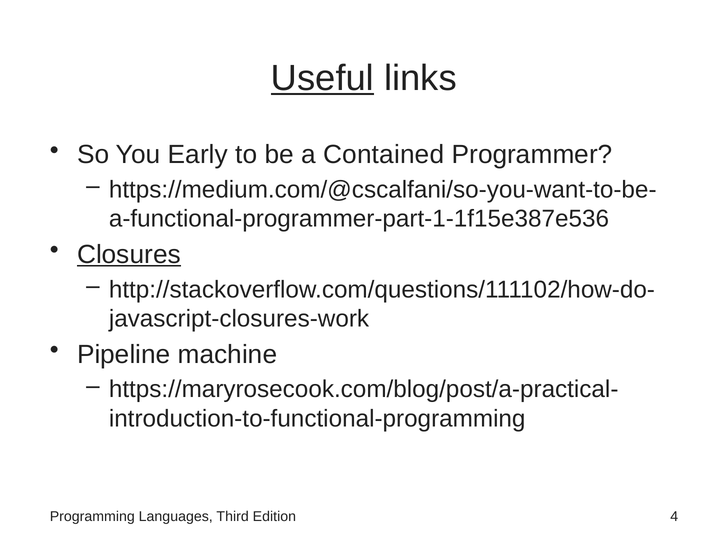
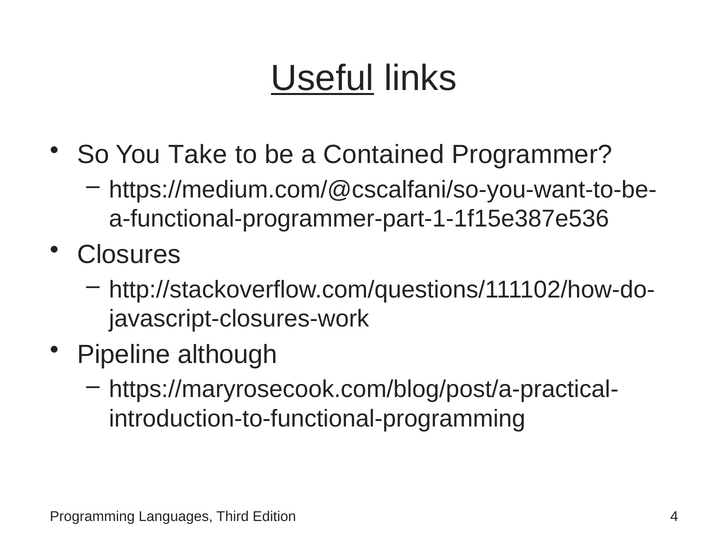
Early: Early -> Take
Closures underline: present -> none
machine: machine -> although
